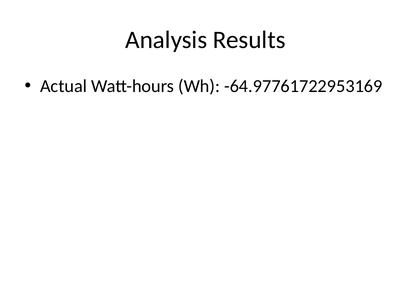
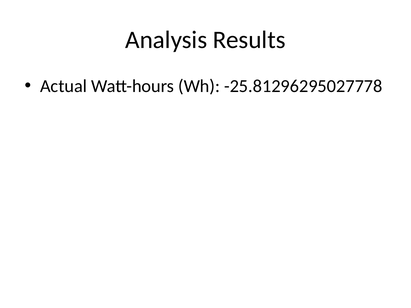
-64.97761722953169: -64.97761722953169 -> -25.81296295027778
